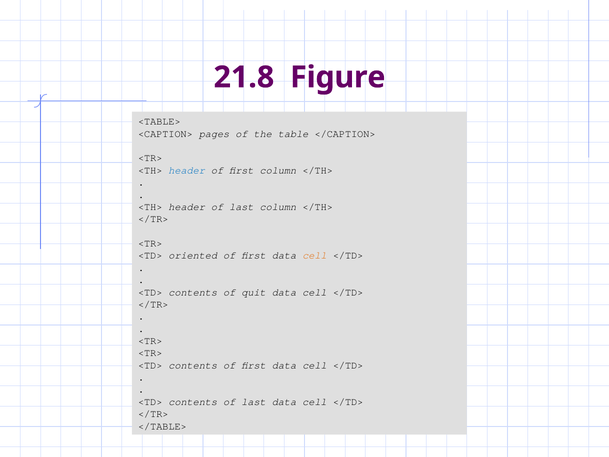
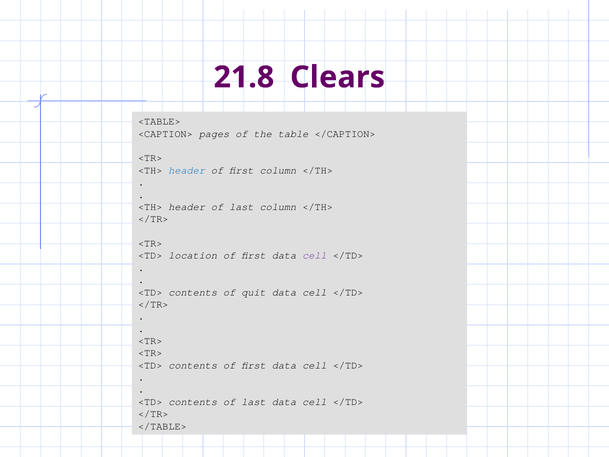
Figure: Figure -> Clears
oriented: oriented -> location
cell at (315, 255) colour: orange -> purple
